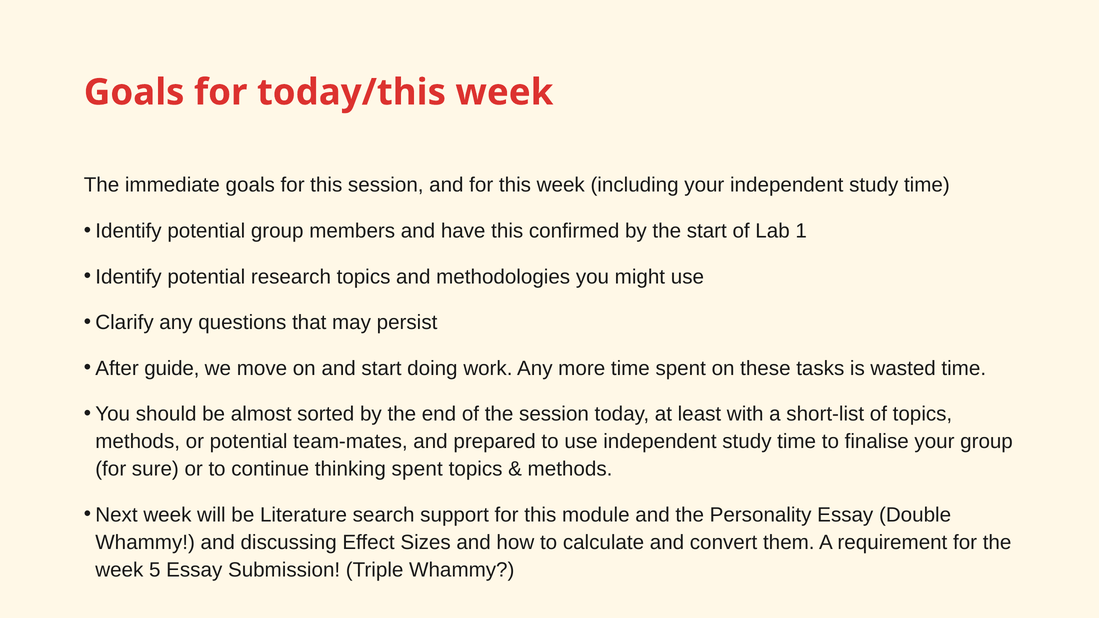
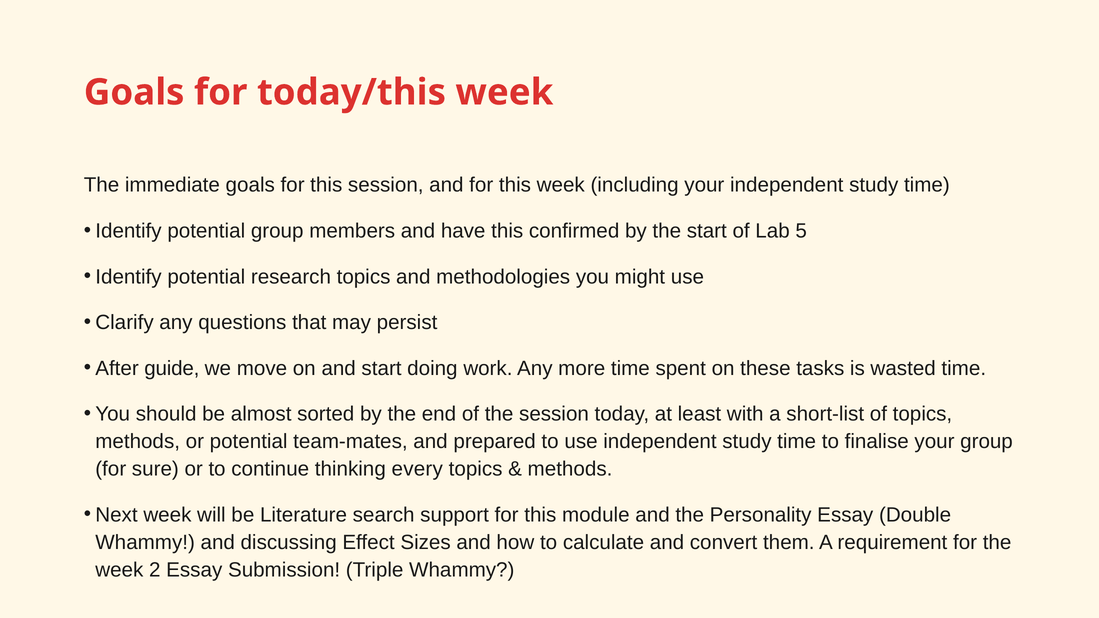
1: 1 -> 5
thinking spent: spent -> every
5: 5 -> 2
